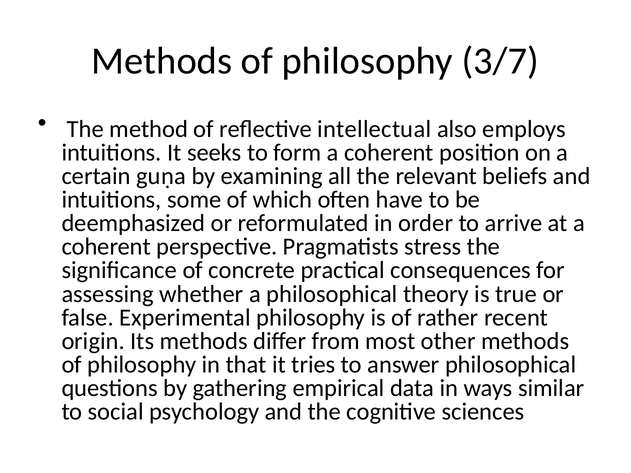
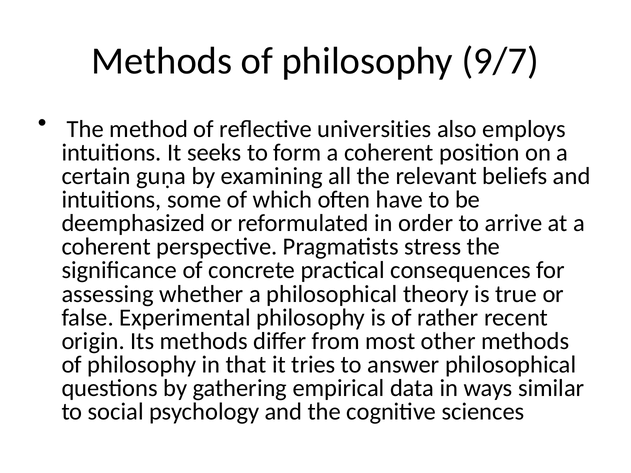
3/7: 3/7 -> 9/7
intellectual: intellectual -> universities
